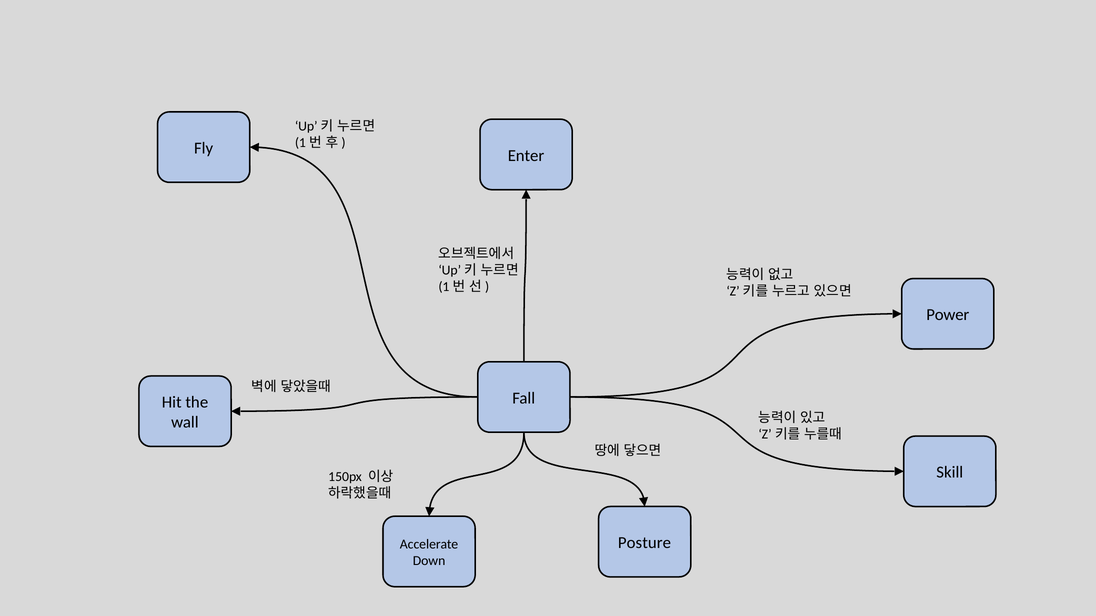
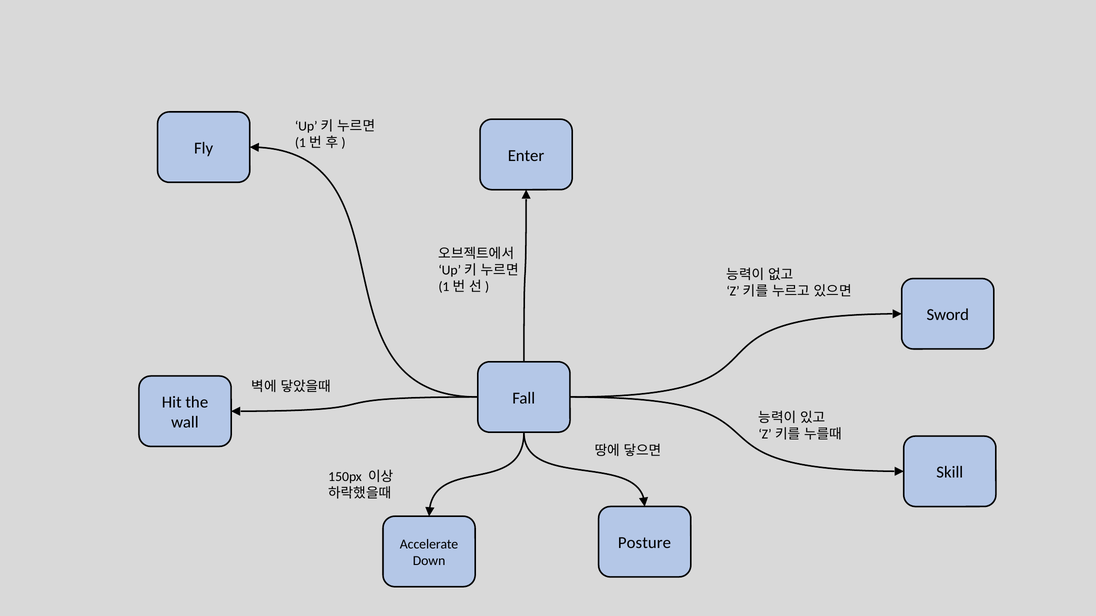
Power: Power -> Sword
